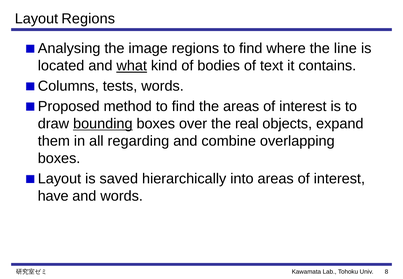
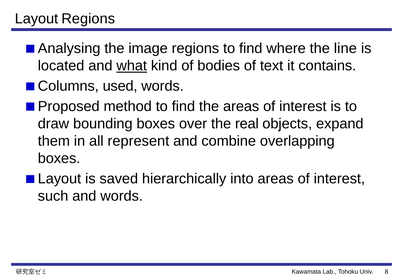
tests: tests -> used
bounding underline: present -> none
regarding: regarding -> represent
have: have -> such
